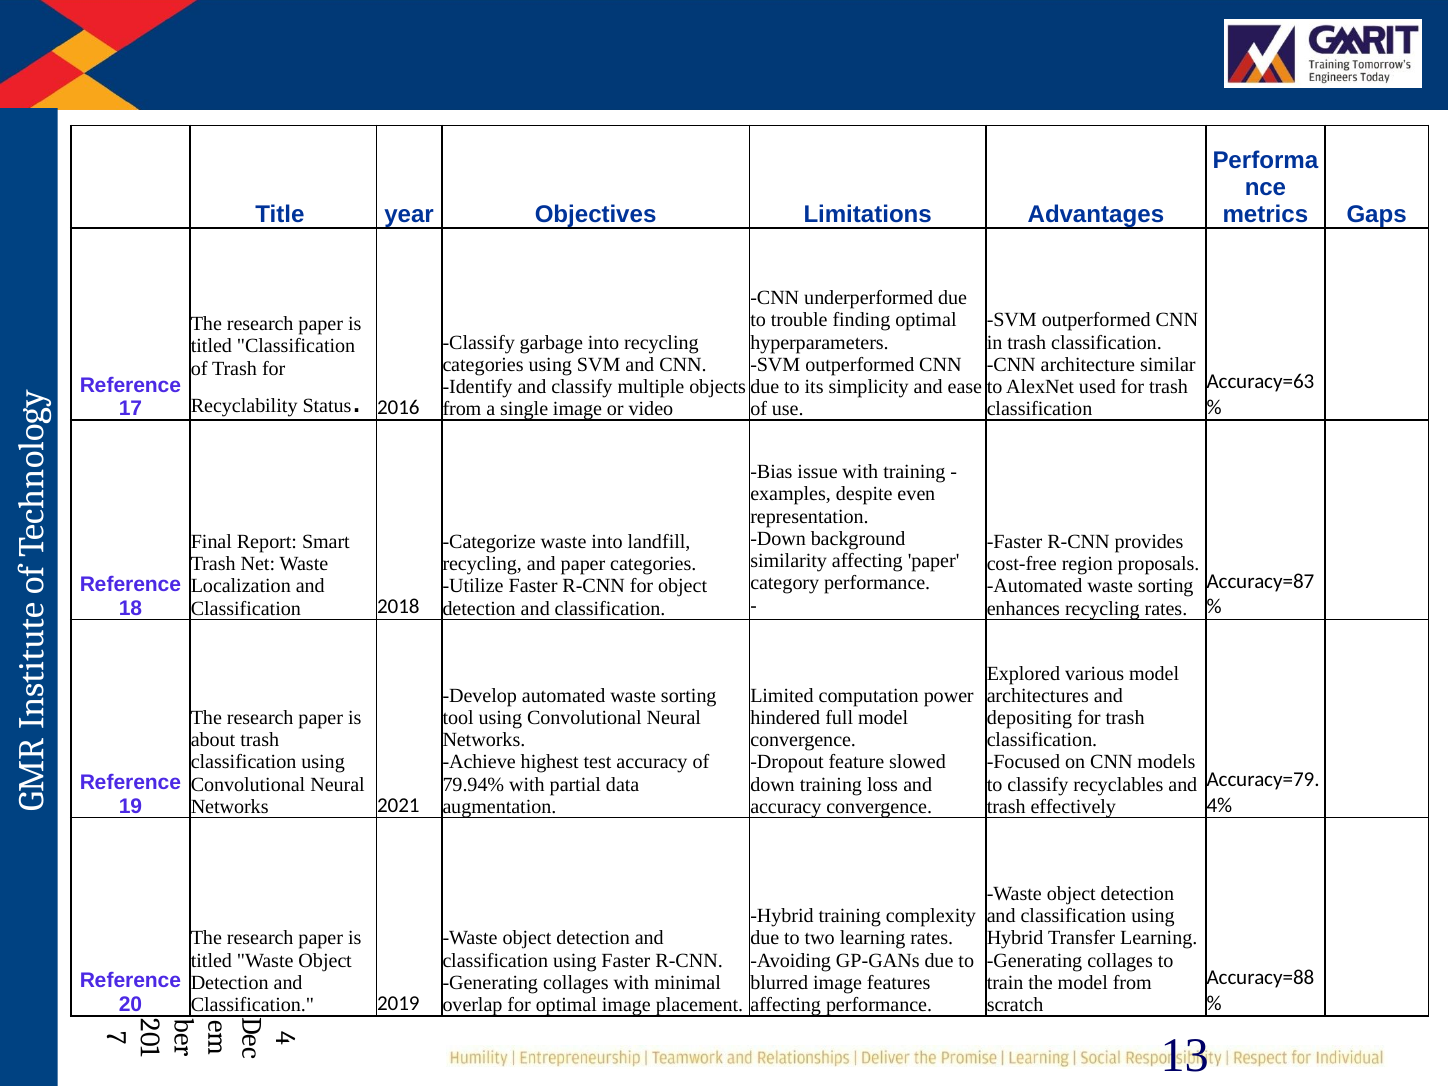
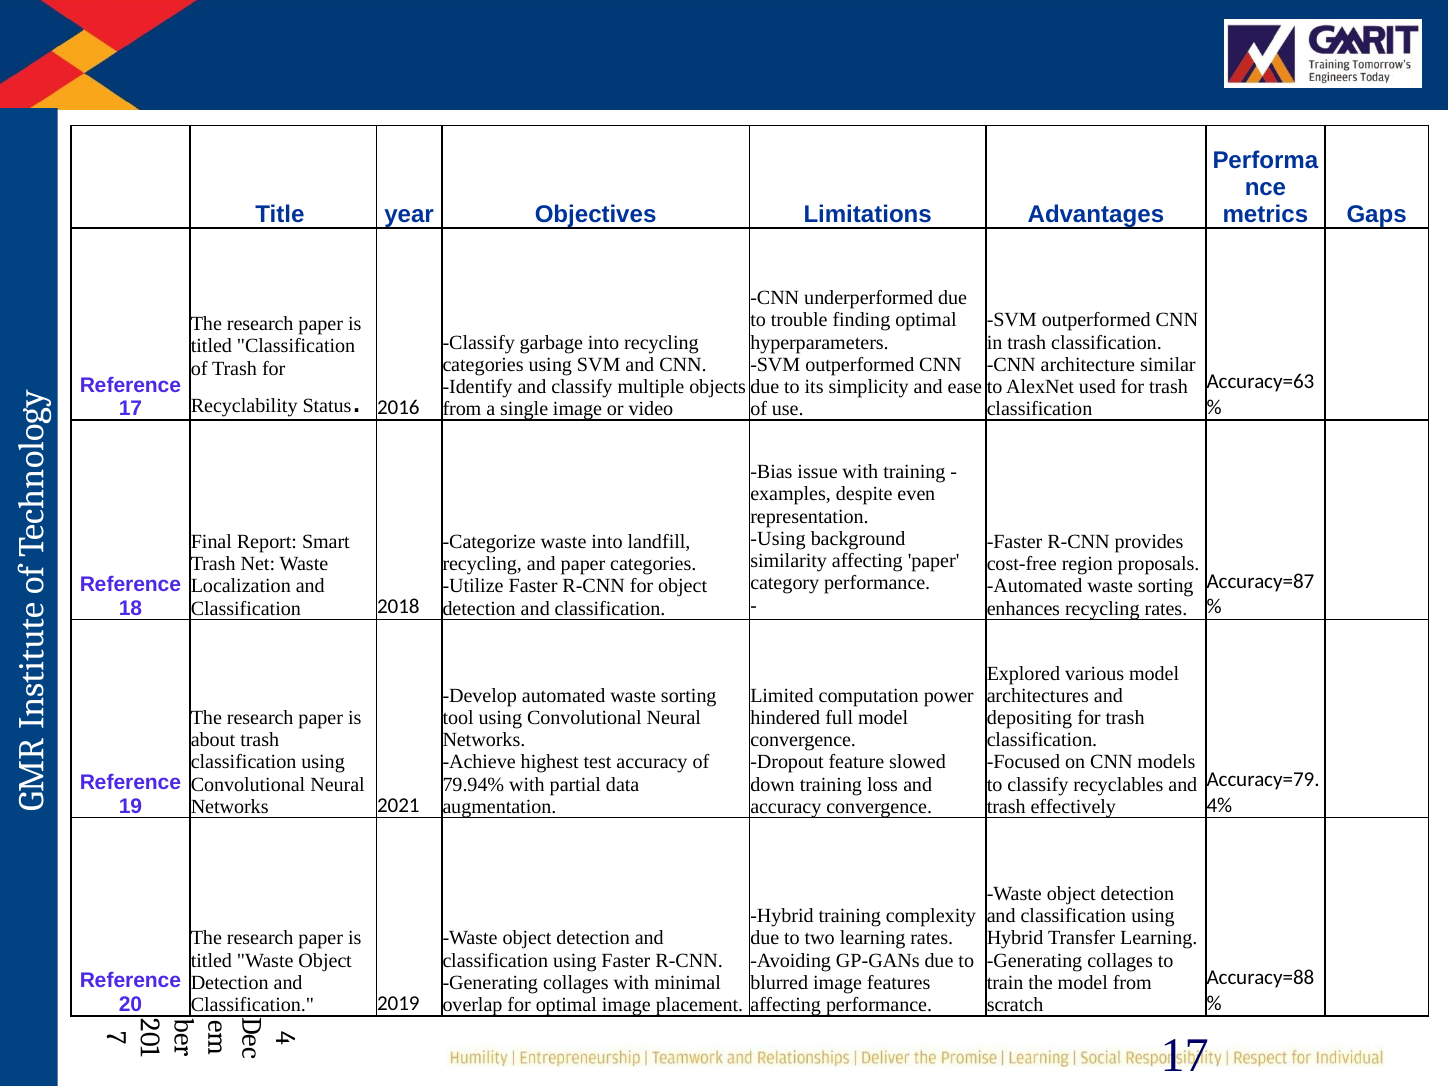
Down at (778, 539): Down -> Using
13 at (1185, 1055): 13 -> 17
